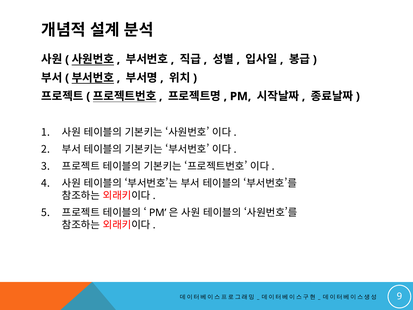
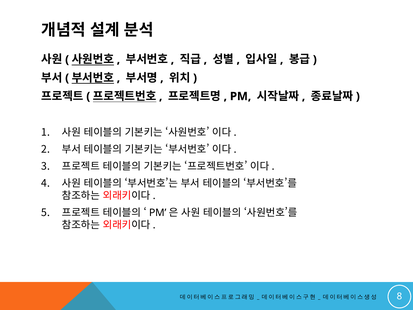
9: 9 -> 8
